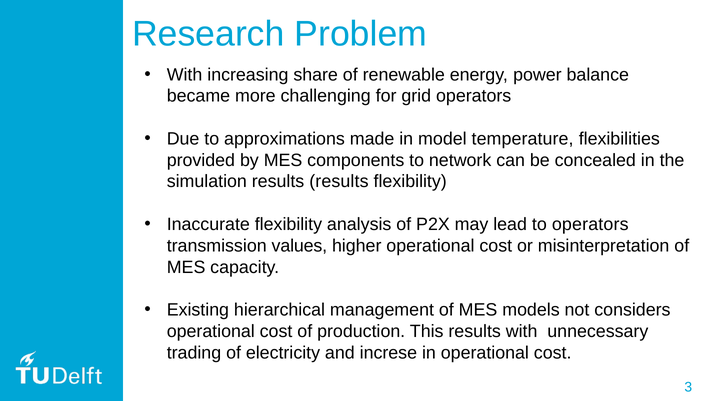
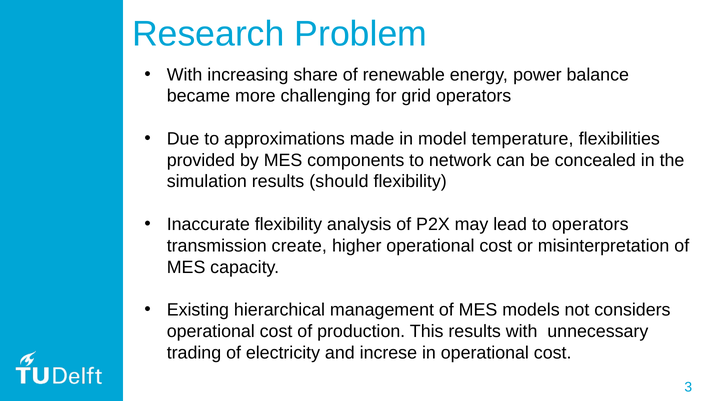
results results: results -> should
values: values -> create
